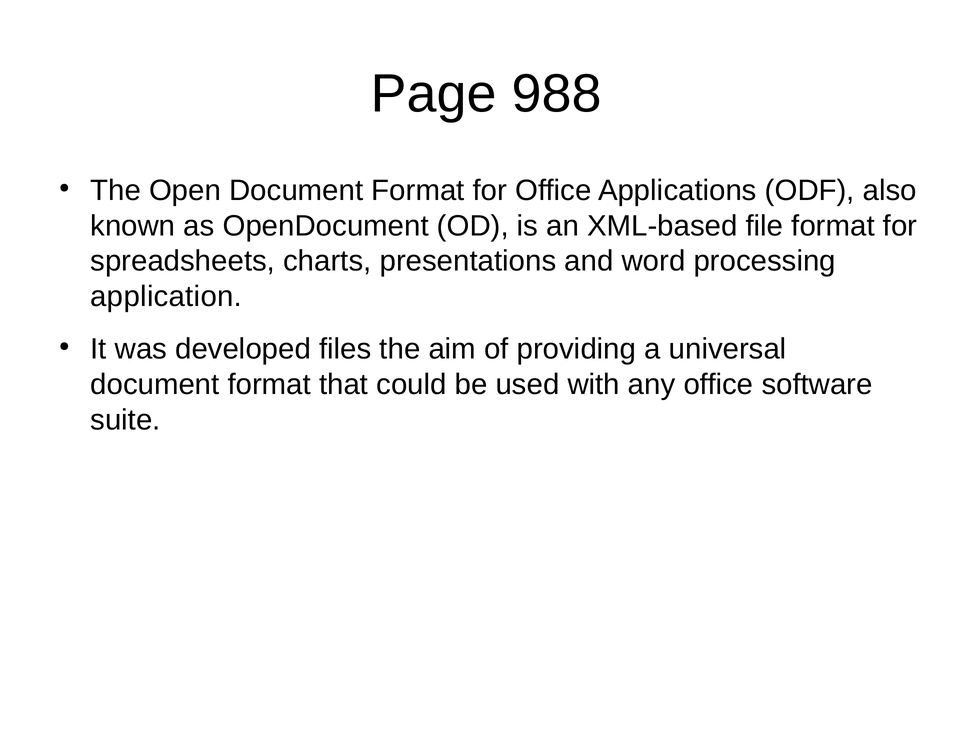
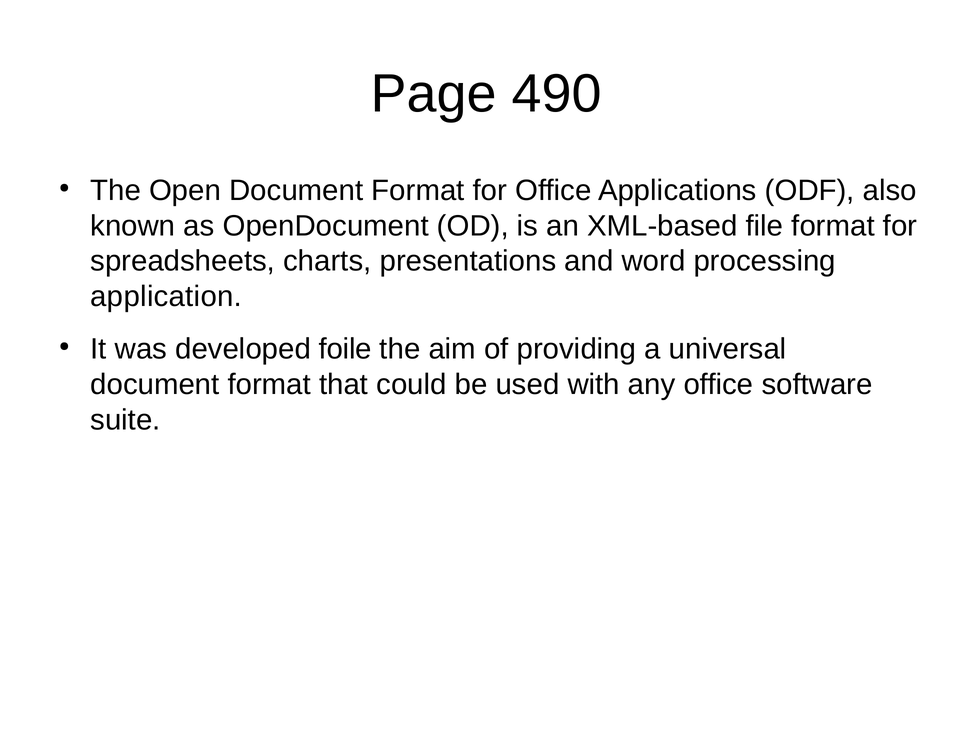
988: 988 -> 490
files: files -> foile
